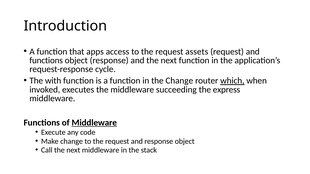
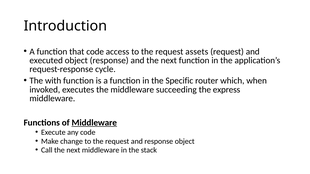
that apps: apps -> code
functions at (46, 60): functions -> executed
the Change: Change -> Specific
which underline: present -> none
